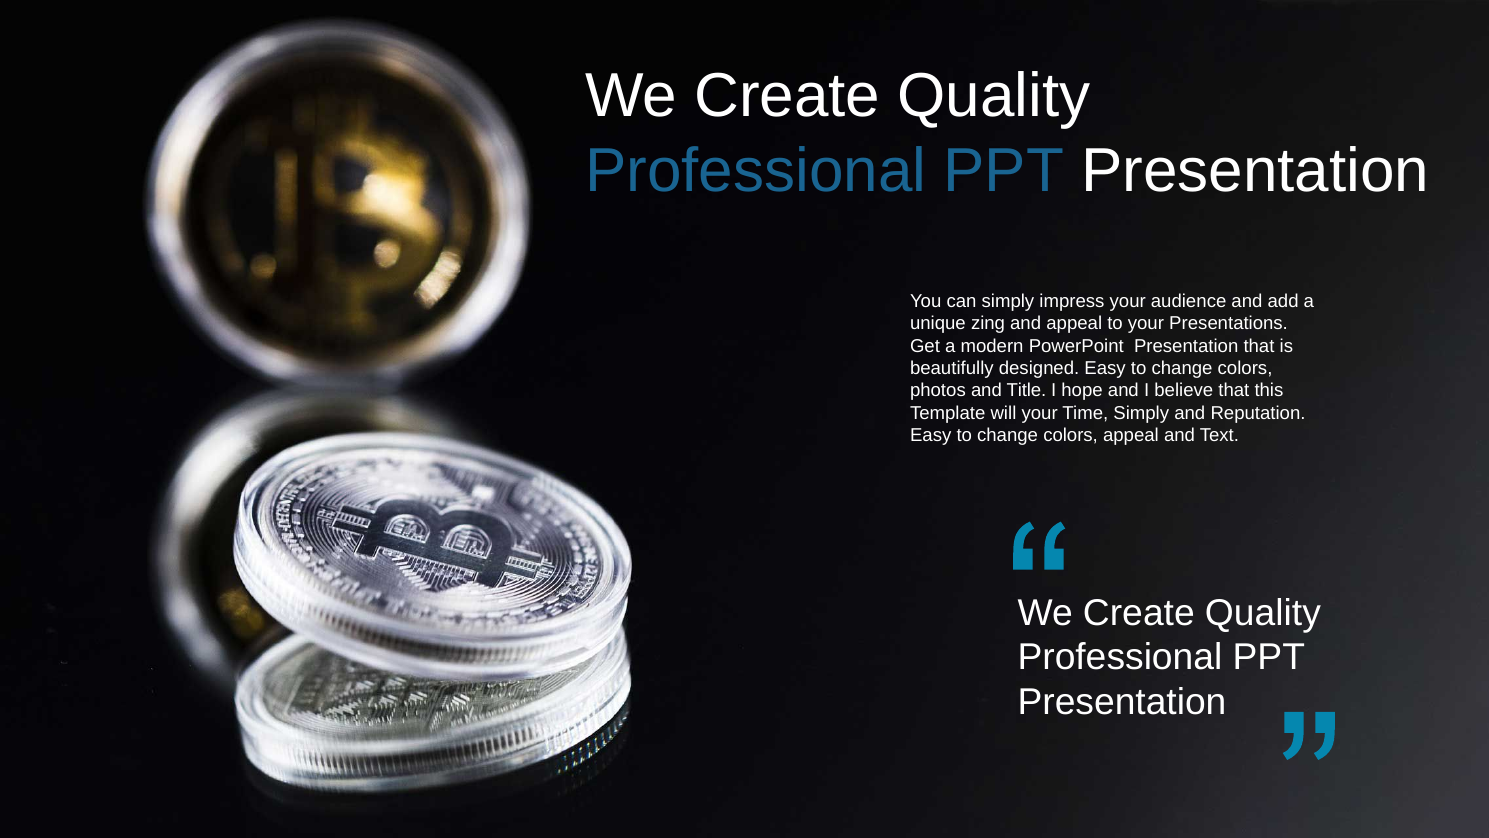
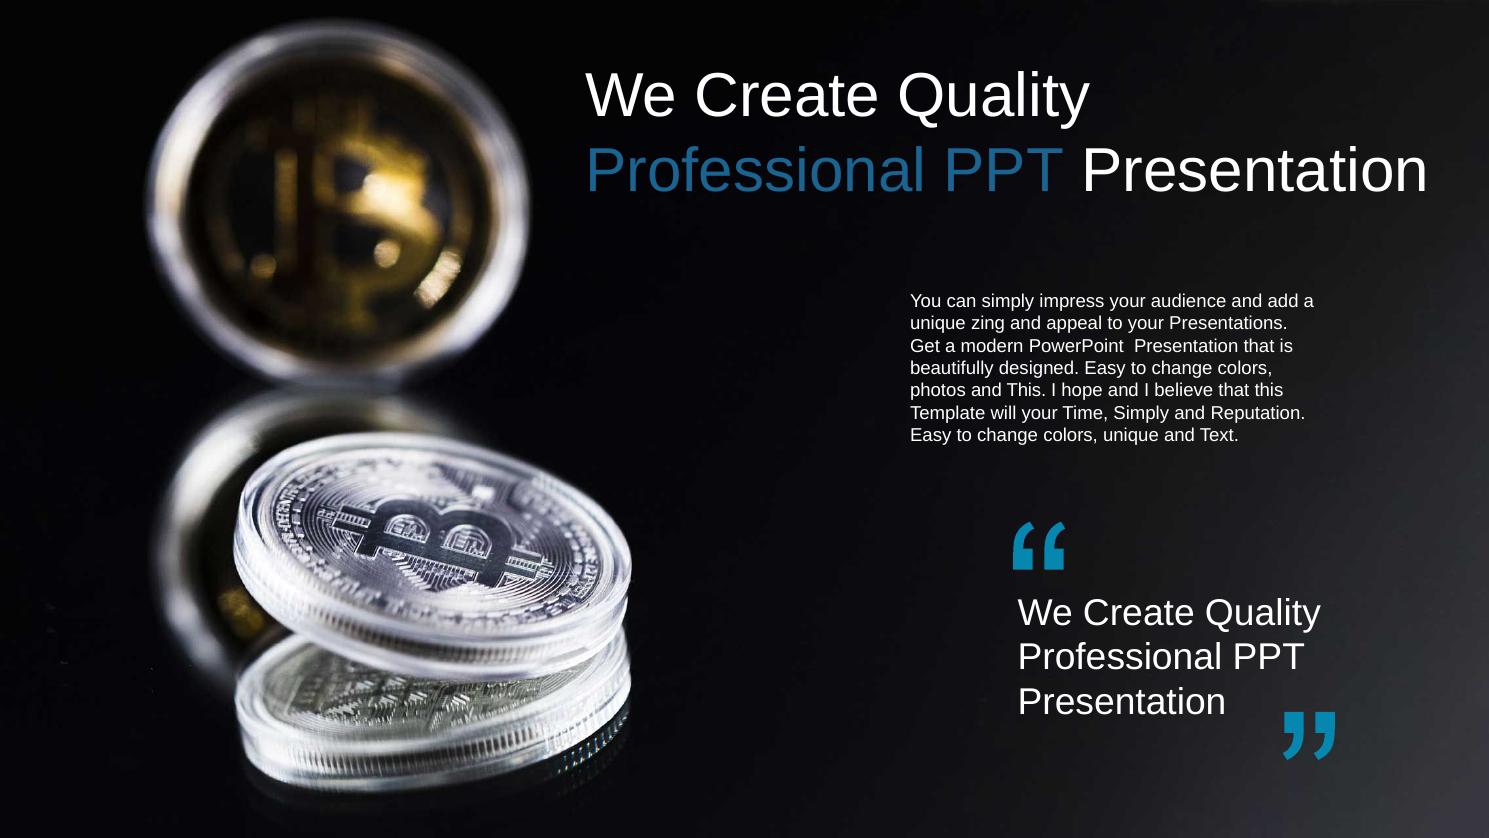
and Title: Title -> This
colors appeal: appeal -> unique
